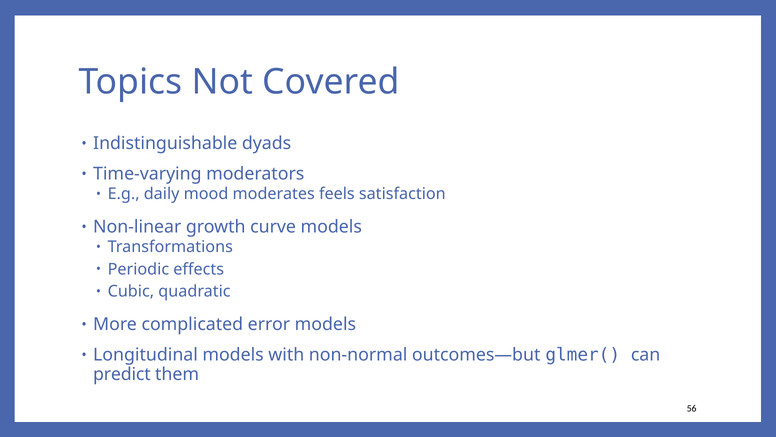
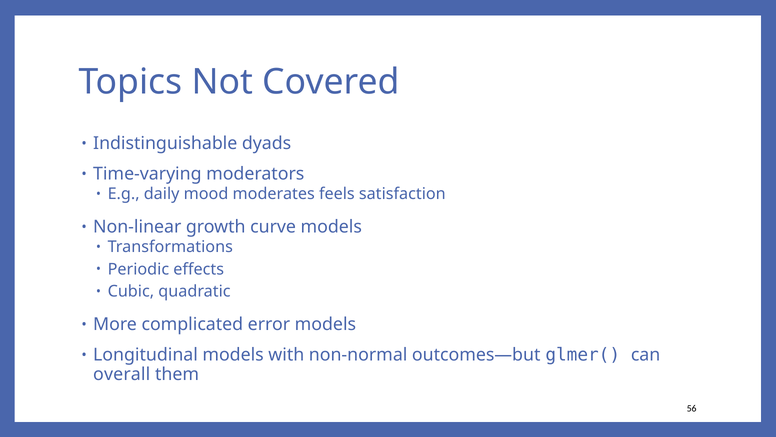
predict: predict -> overall
